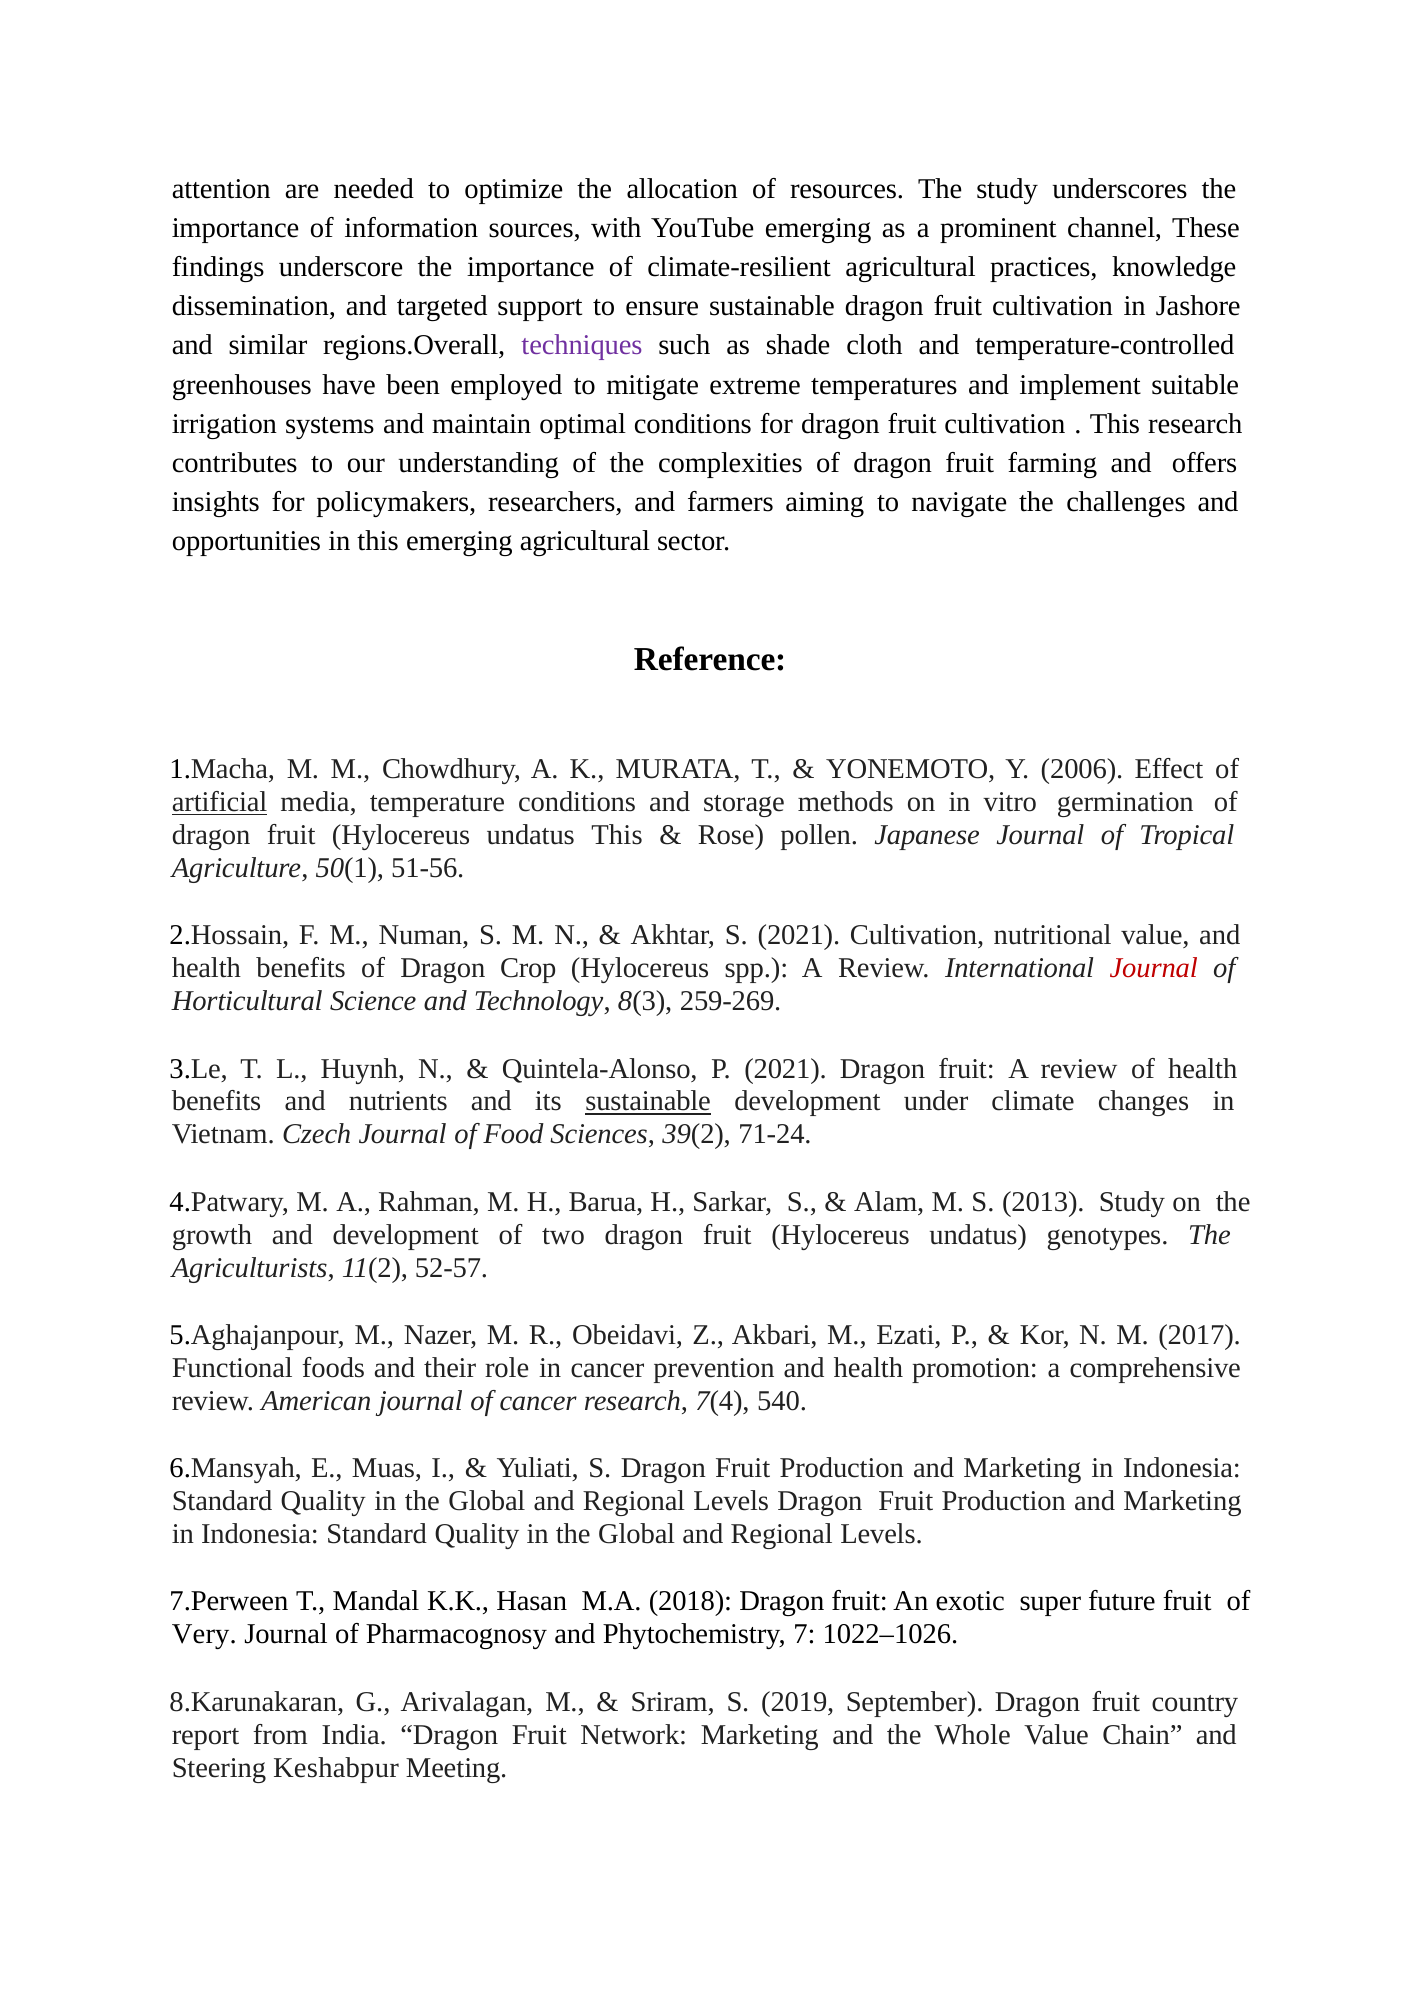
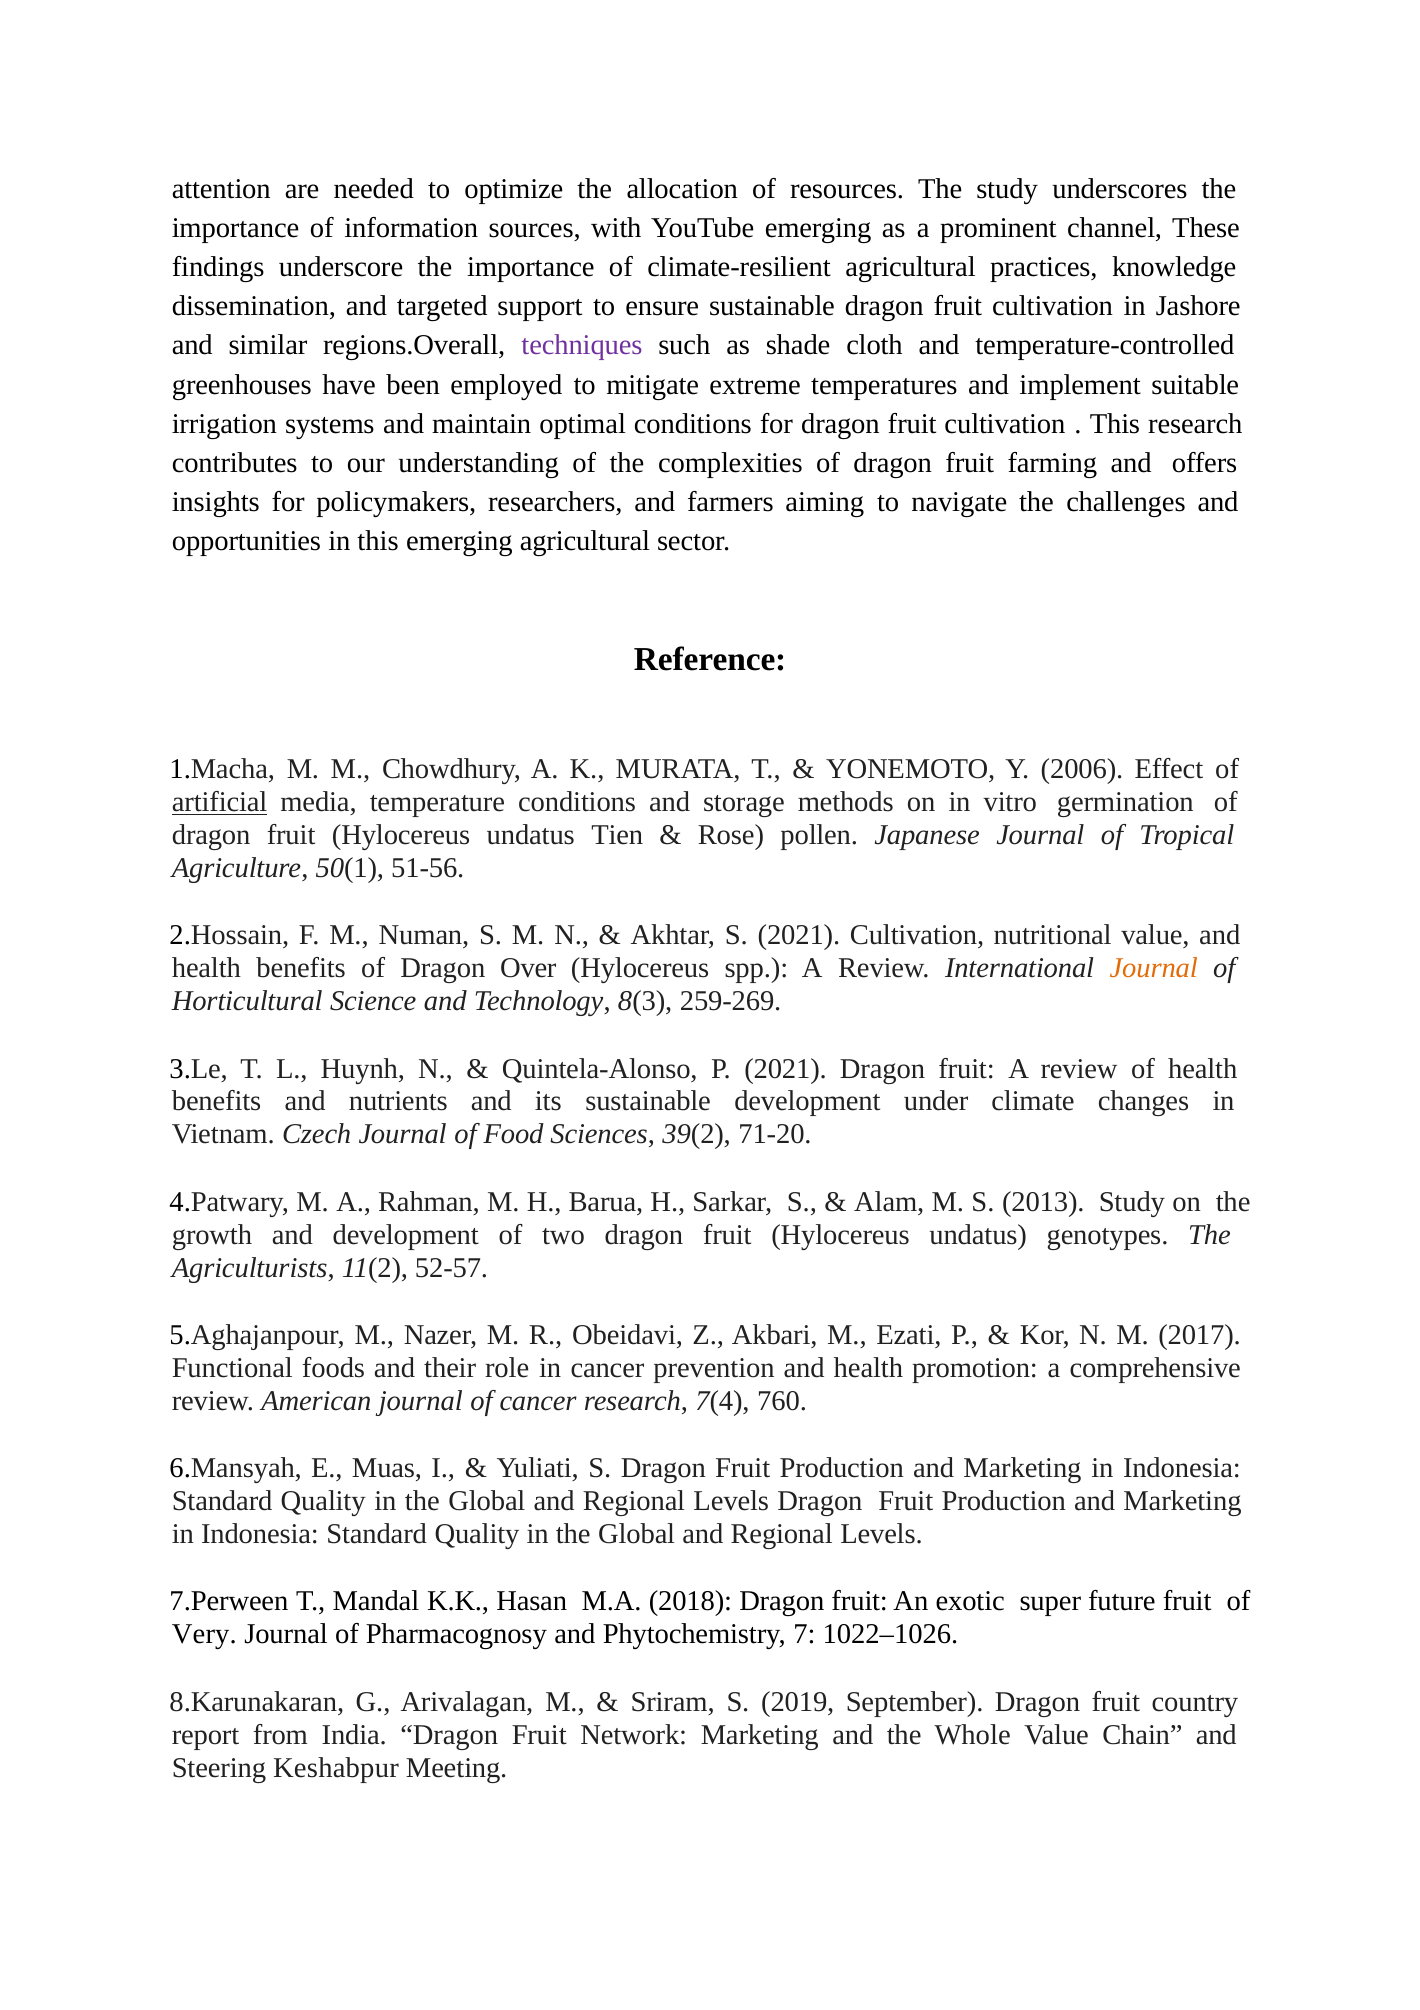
undatus This: This -> Tien
Crop: Crop -> Over
Journal at (1154, 968) colour: red -> orange
sustainable at (648, 1101) underline: present -> none
71-24: 71-24 -> 71-20
540: 540 -> 760
